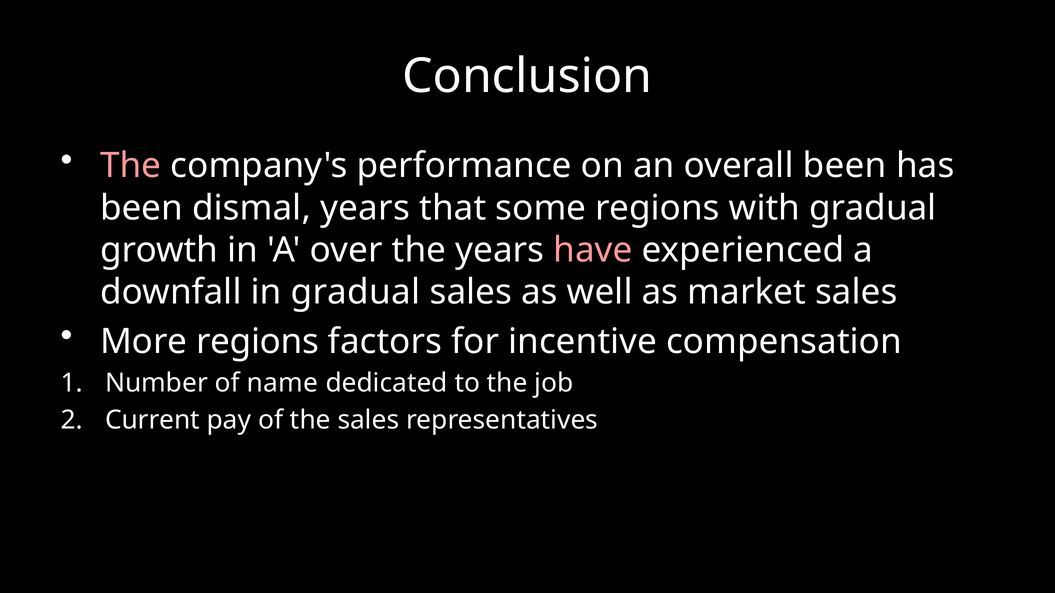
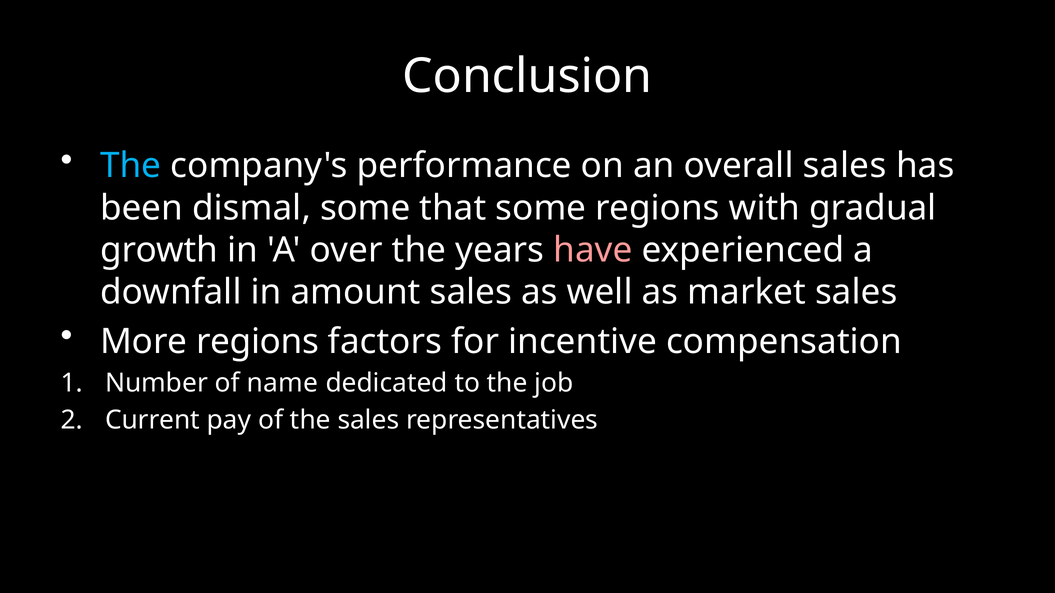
The at (131, 166) colour: pink -> light blue
overall been: been -> sales
dismal years: years -> some
in gradual: gradual -> amount
